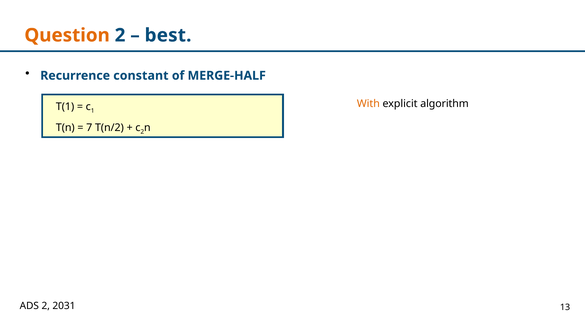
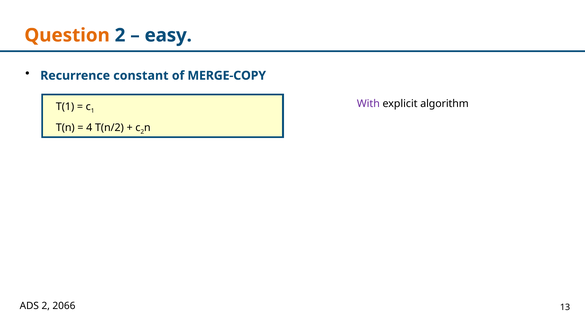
best: best -> easy
MERGE-HALF: MERGE-HALF -> MERGE-COPY
With colour: orange -> purple
7: 7 -> 4
2031: 2031 -> 2066
